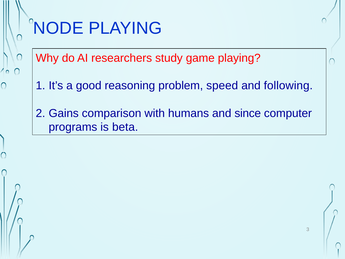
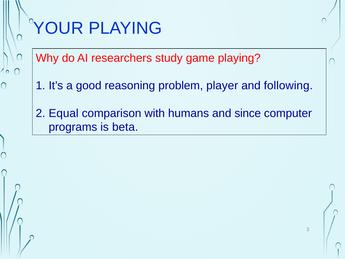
NODE: NODE -> YOUR
speed: speed -> player
Gains: Gains -> Equal
